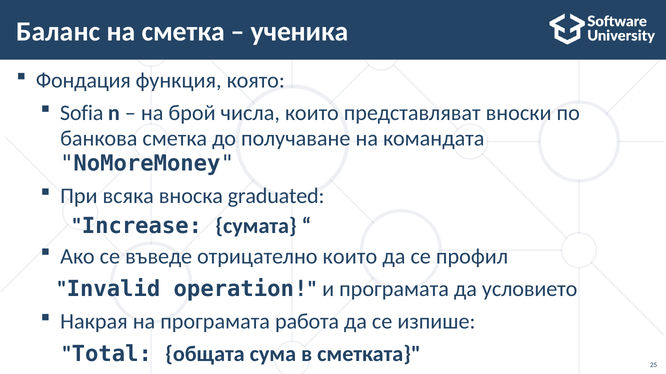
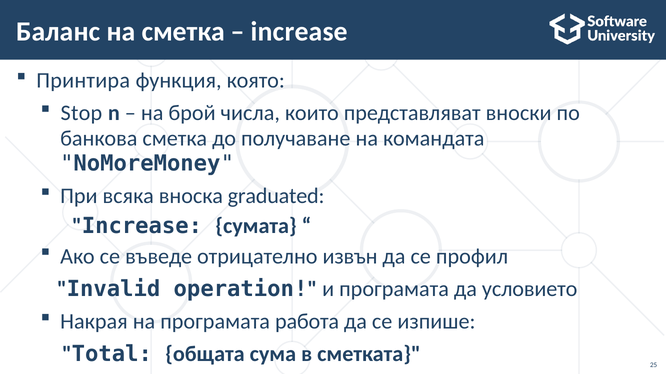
ученика at (300, 32): ученика -> increase
Фондация: Фондация -> Принтира
Sofia: Sofia -> Stop
отрицателно които: които -> извън
